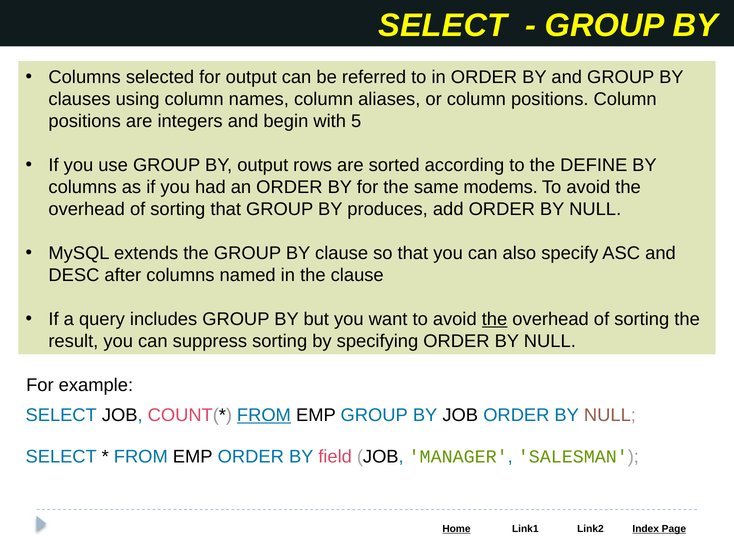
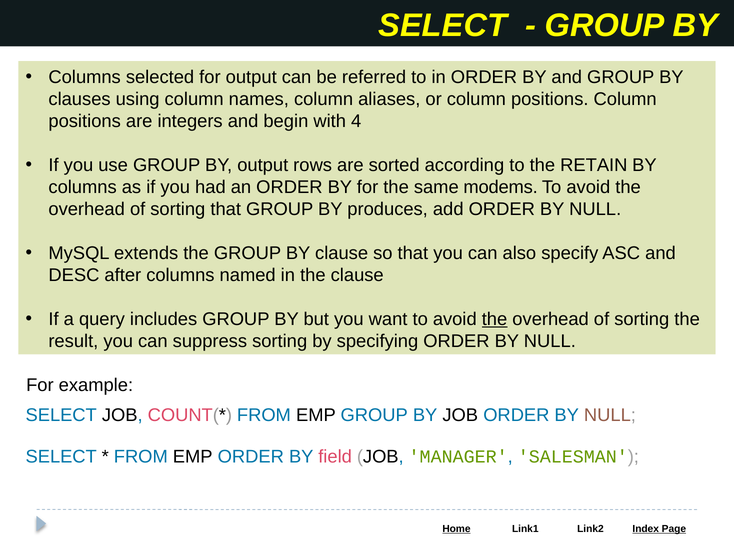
5: 5 -> 4
DEFINE: DEFINE -> RETAIN
FROM at (264, 415) underline: present -> none
